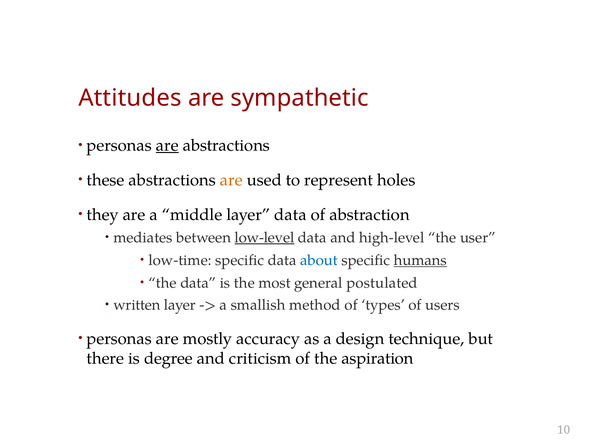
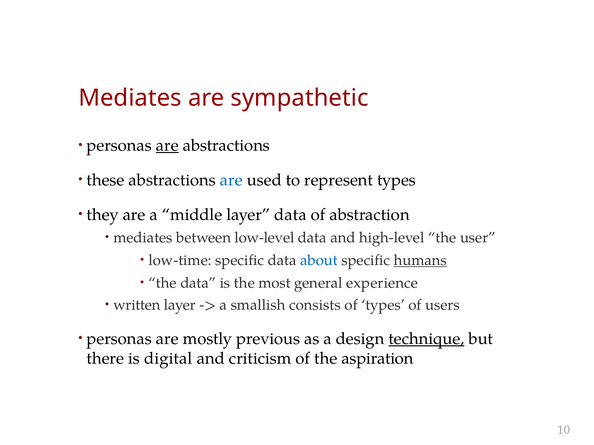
Attitudes at (130, 98): Attitudes -> Mediates
are at (231, 180) colour: orange -> blue
represent holes: holes -> types
low-level underline: present -> none
postulated: postulated -> experience
method: method -> consists
accuracy: accuracy -> previous
technique underline: none -> present
degree: degree -> digital
